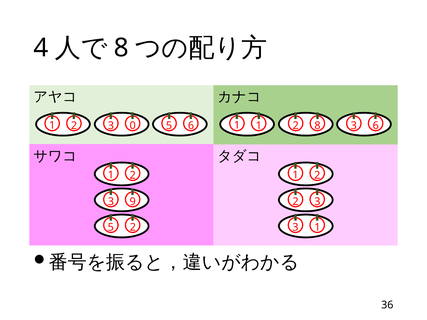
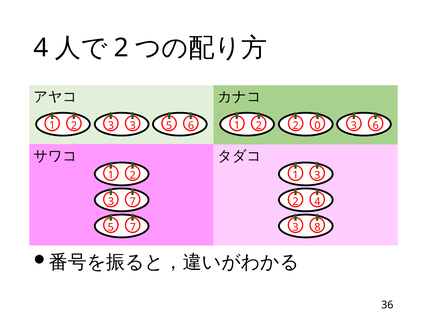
8 at (121, 48): 8 -> 2
3 0: 0 -> 3
6 1 1: 1 -> 2
2 8: 8 -> 0
2 at (317, 175): 2 -> 3
3 9: 9 -> 7
3 at (317, 202): 3 -> 4
5 2: 2 -> 7
3 1: 1 -> 8
